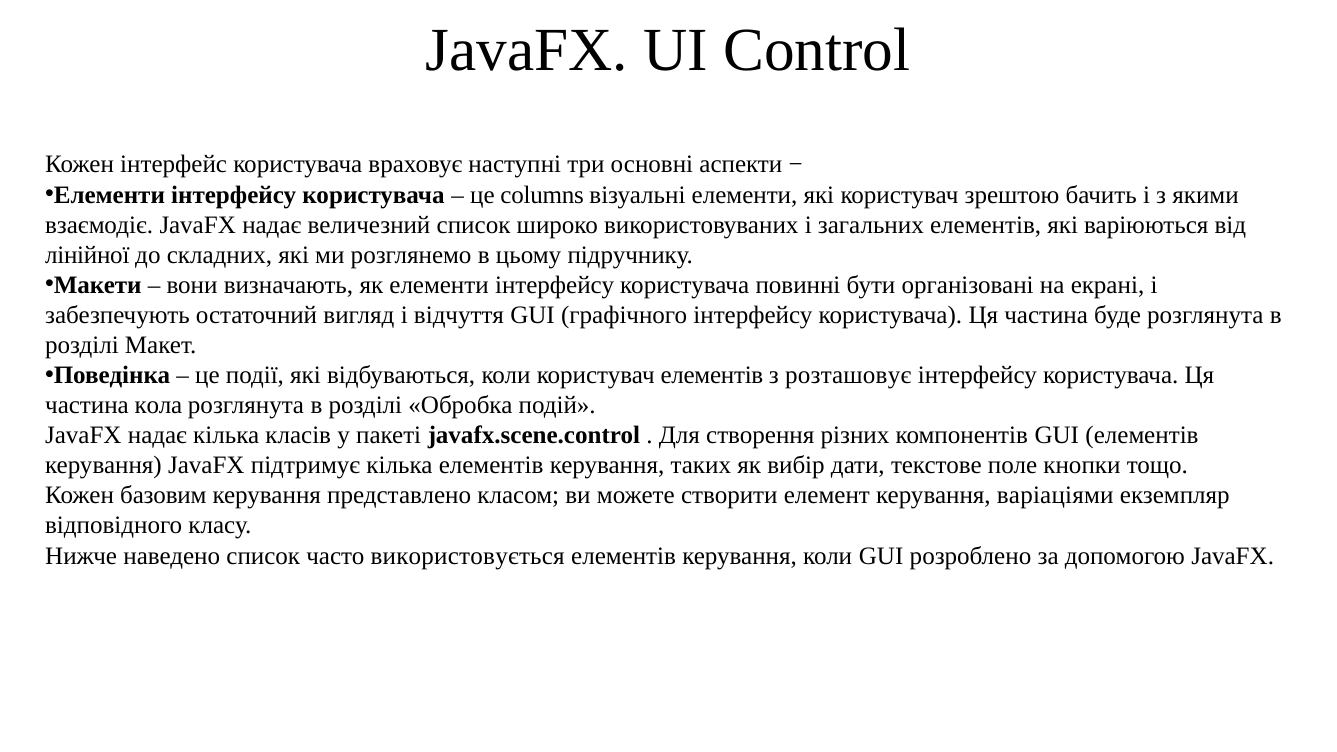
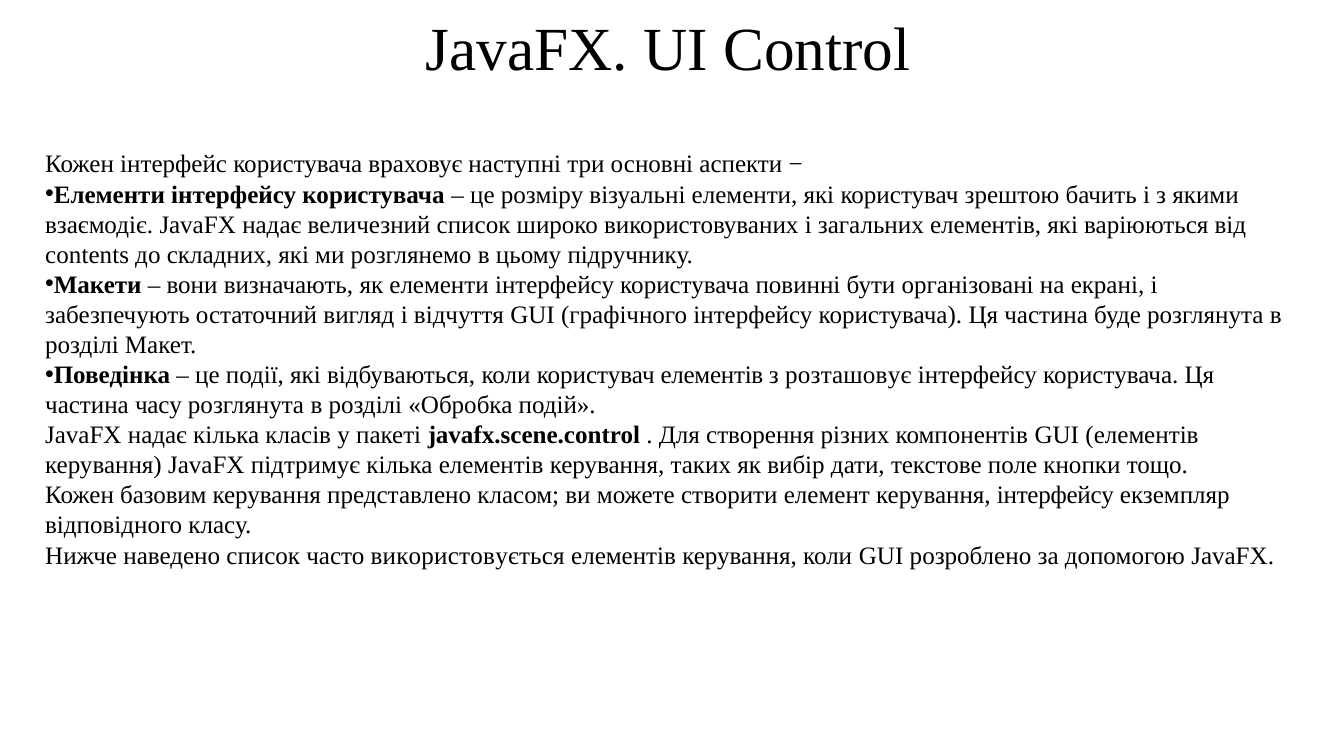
columns: columns -> розміру
лінійної: лінійної -> contents
кола: кола -> часу
керування варіаціями: варіаціями -> інтерфейсу
